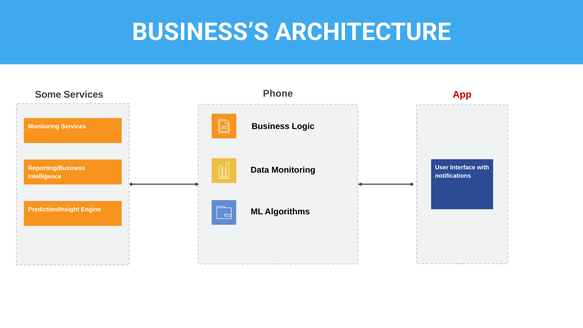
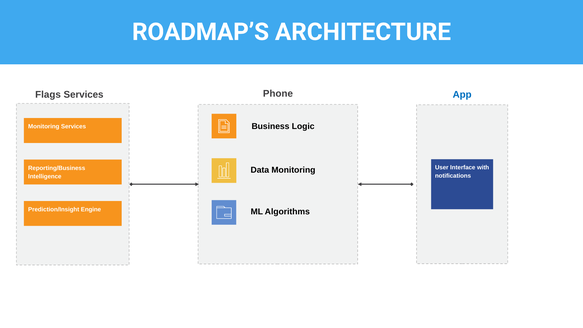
BUSINESS’S: BUSINESS’S -> ROADMAP’S
Some at (48, 95): Some -> Flags
App colour: red -> blue
